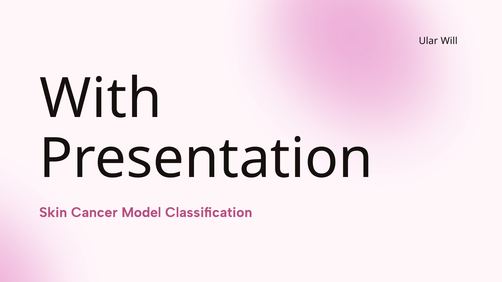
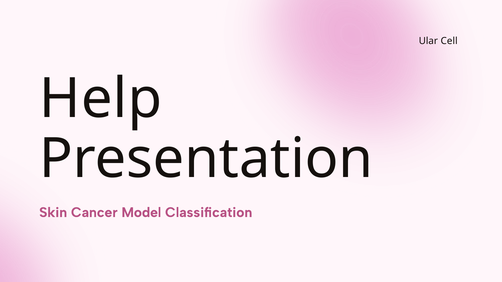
Will: Will -> Cell
With: With -> Help
